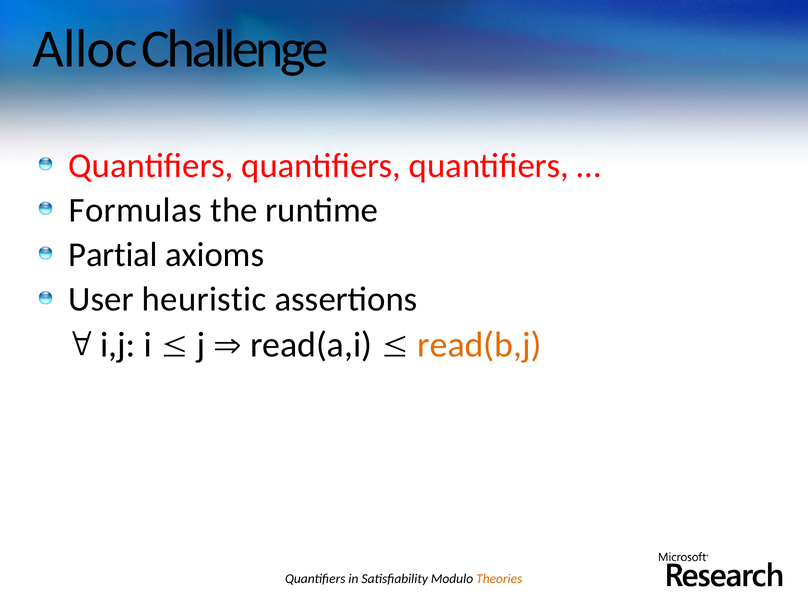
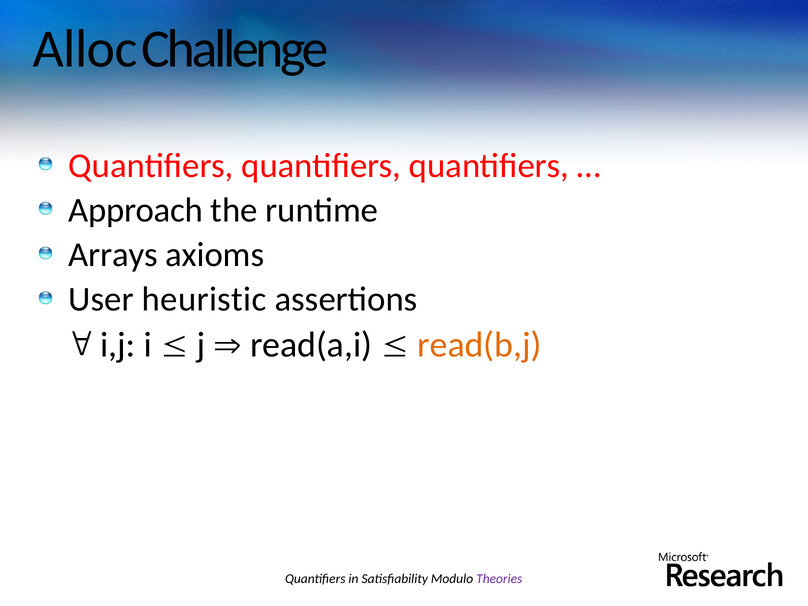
Formulas: Formulas -> Approach
Partial: Partial -> Arrays
Theories colour: orange -> purple
